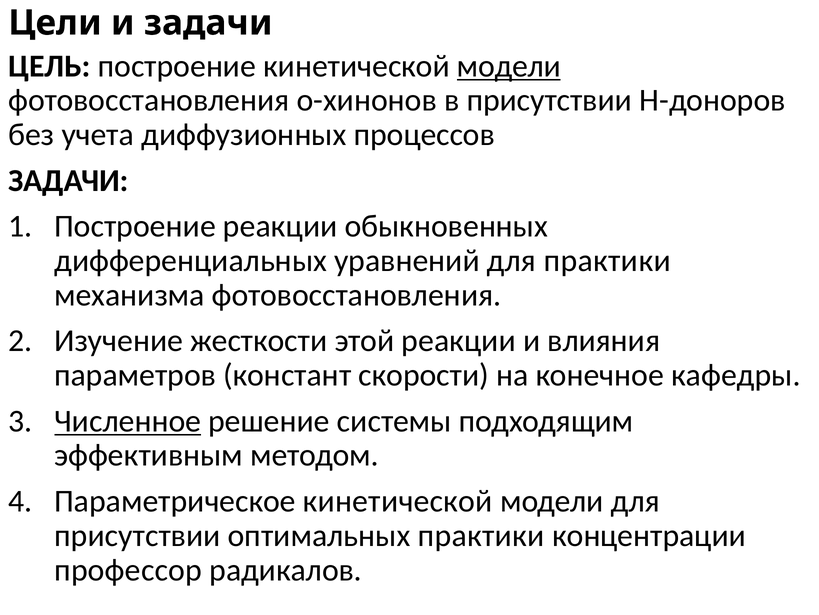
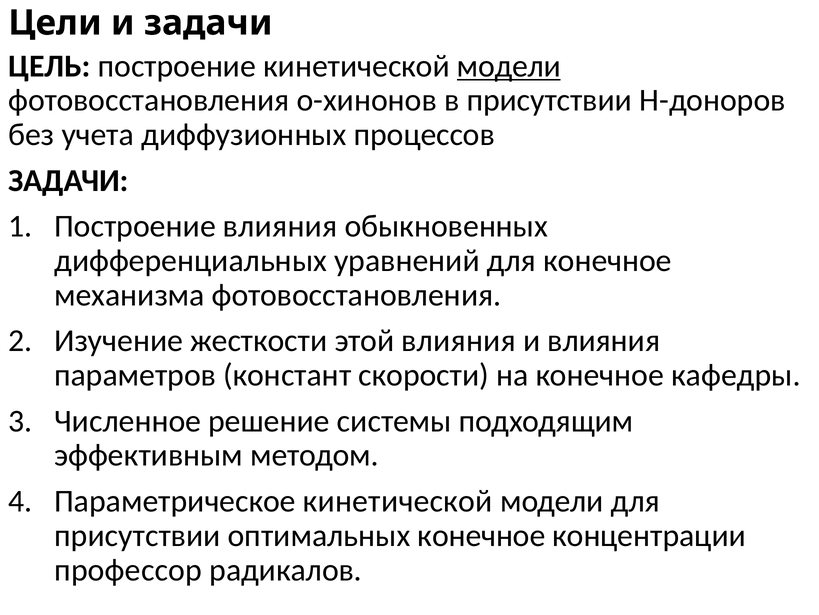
Построение реакции: реакции -> влияния
для практики: практики -> конечное
этой реакции: реакции -> влияния
Численное underline: present -> none
оптимальных практики: практики -> конечное
